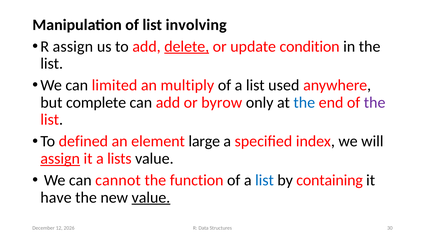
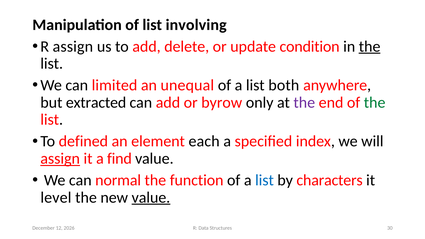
delete underline: present -> none
the at (370, 46) underline: none -> present
multiply: multiply -> unequal
used: used -> both
complete: complete -> extracted
the at (304, 103) colour: blue -> purple
the at (375, 103) colour: purple -> green
large: large -> each
lists: lists -> find
cannot: cannot -> normal
containing: containing -> characters
have: have -> level
